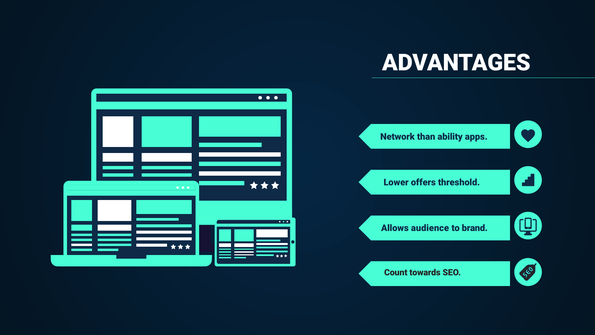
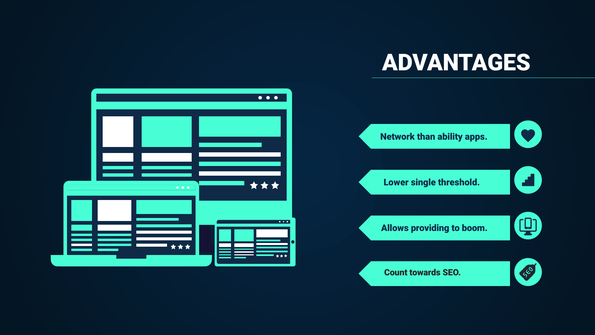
offers: offers -> single
audience: audience -> providing
brand: brand -> boom
